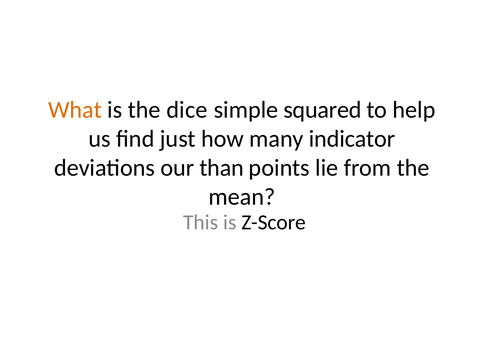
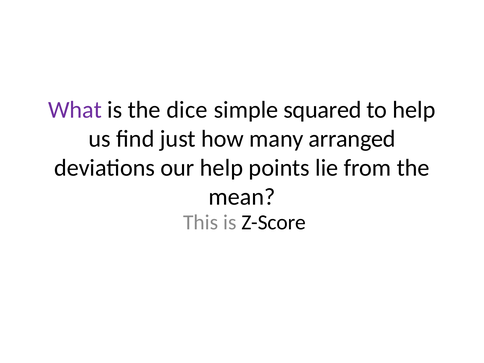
What colour: orange -> purple
indicator: indicator -> arranged
our than: than -> help
